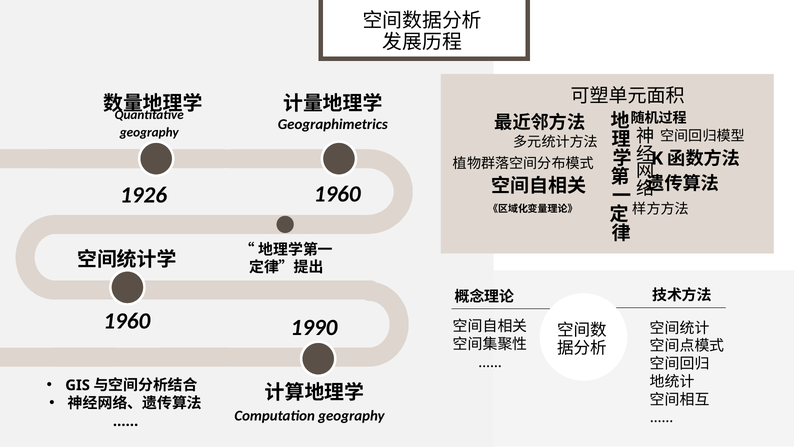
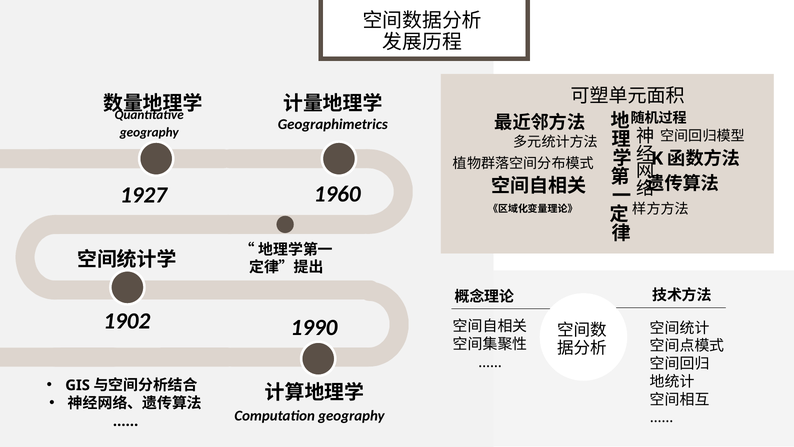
1926: 1926 -> 1927
1960 at (127, 321): 1960 -> 1902
